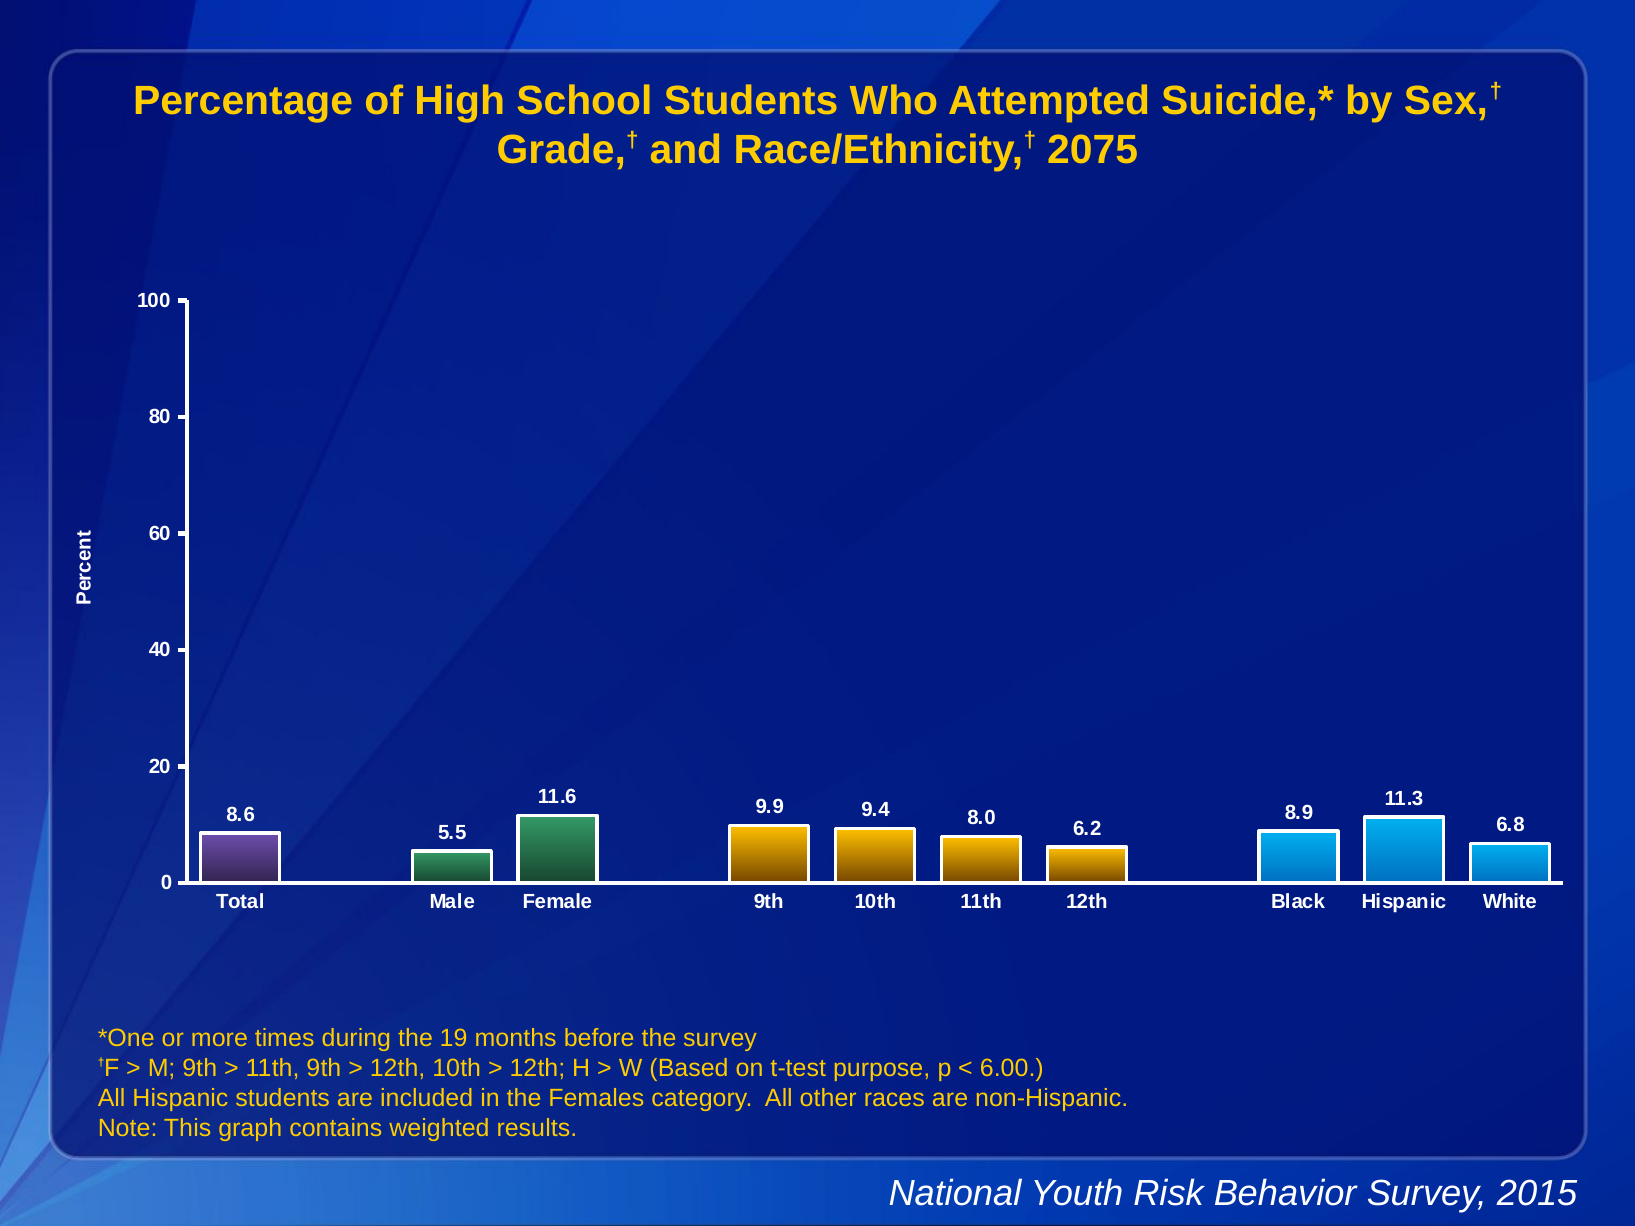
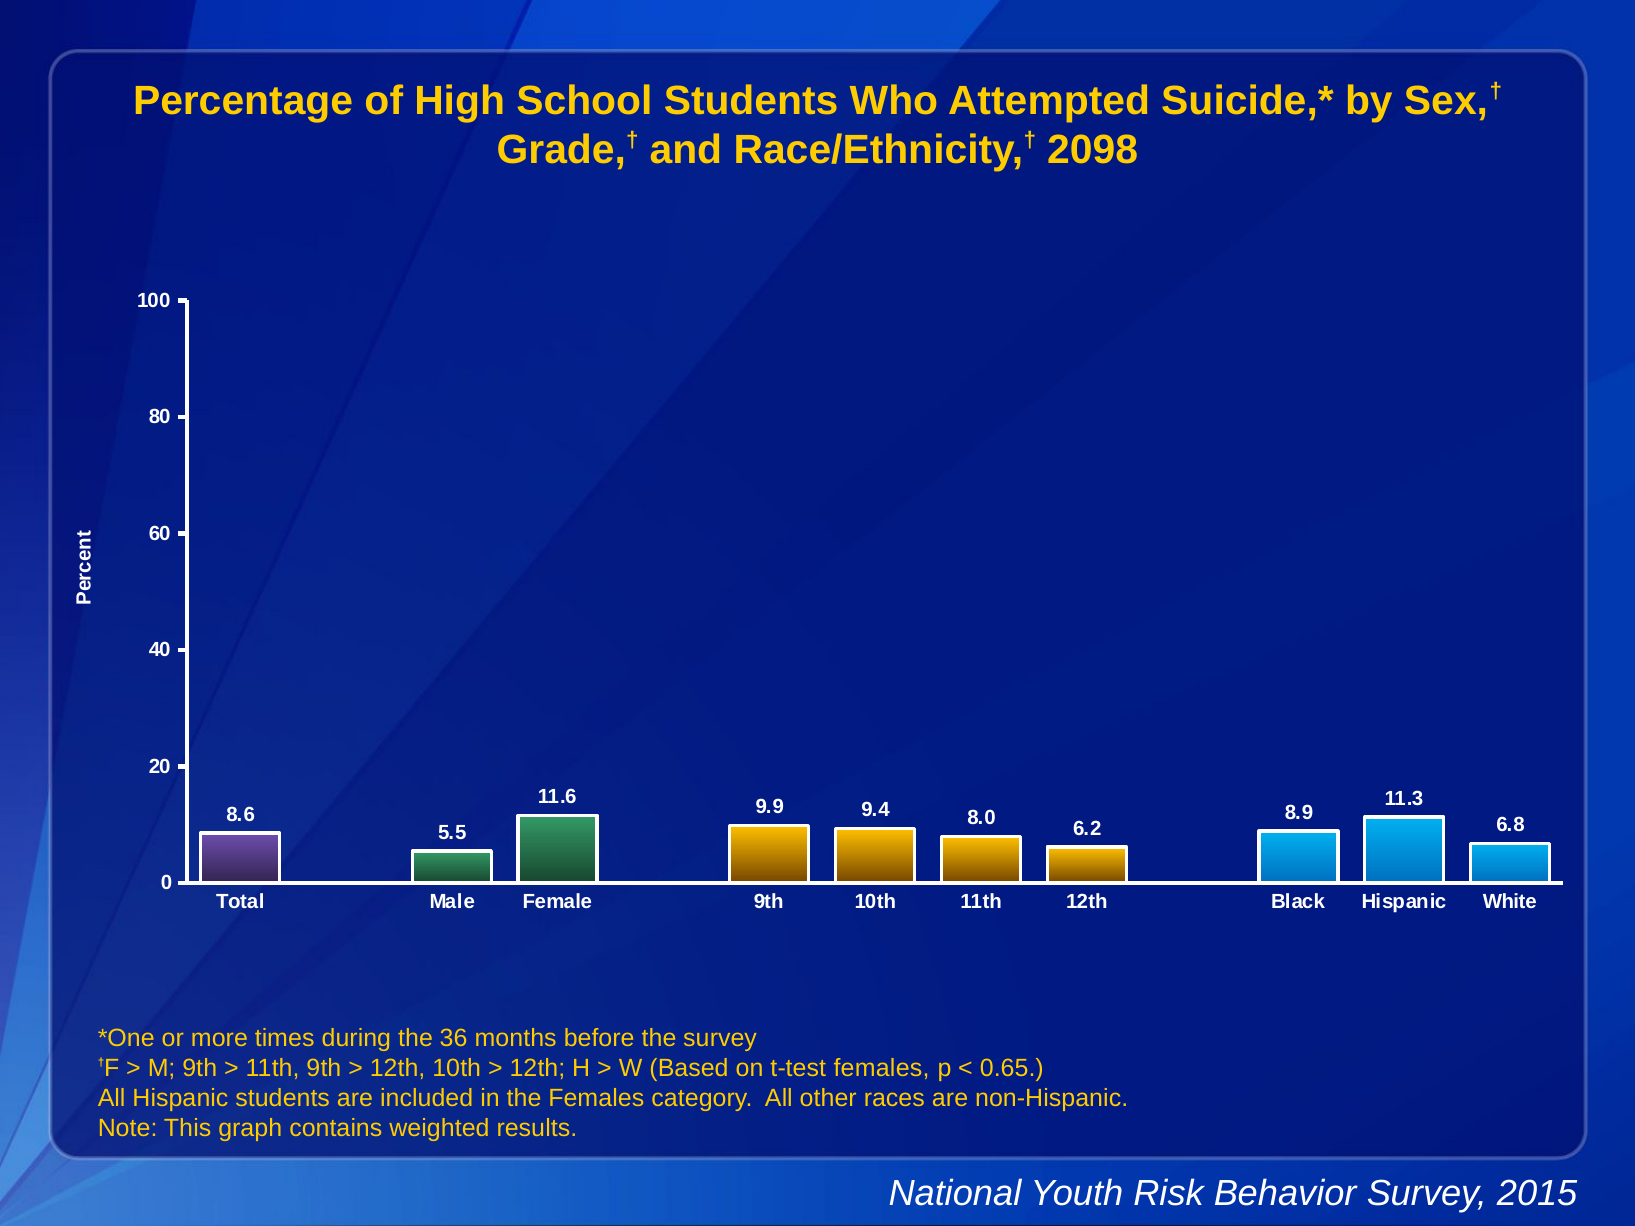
2075: 2075 -> 2098
19: 19 -> 36
t-test purpose: purpose -> females
6.00: 6.00 -> 0.65
